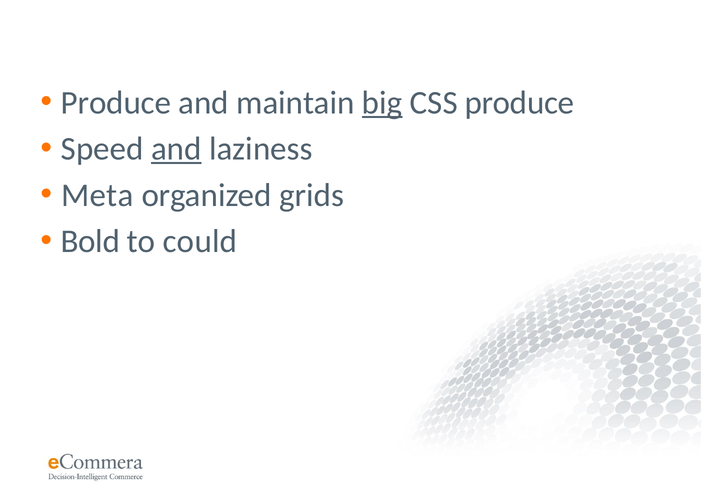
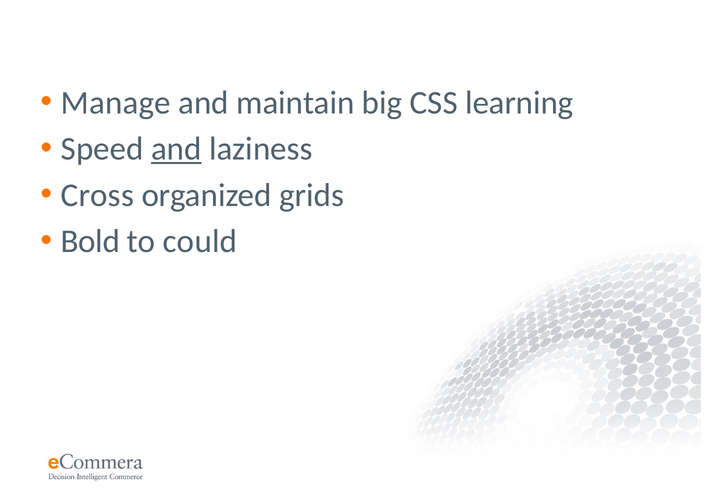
Produce at (116, 103): Produce -> Manage
big underline: present -> none
CSS produce: produce -> learning
Meta: Meta -> Cross
